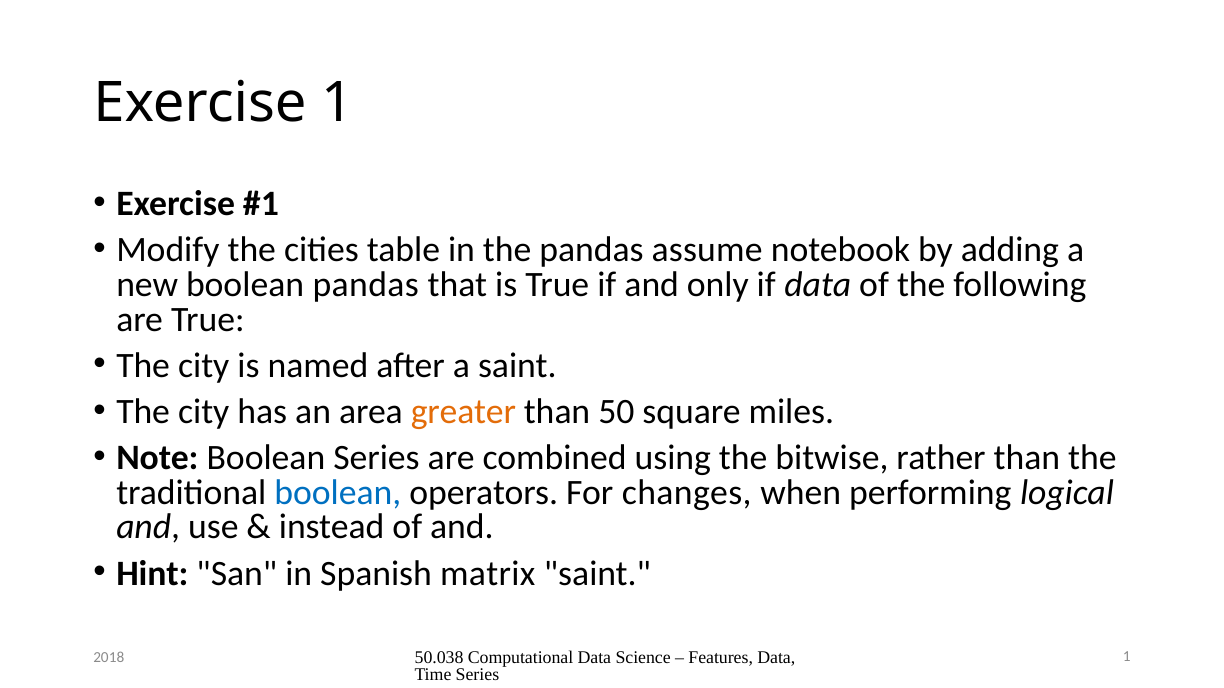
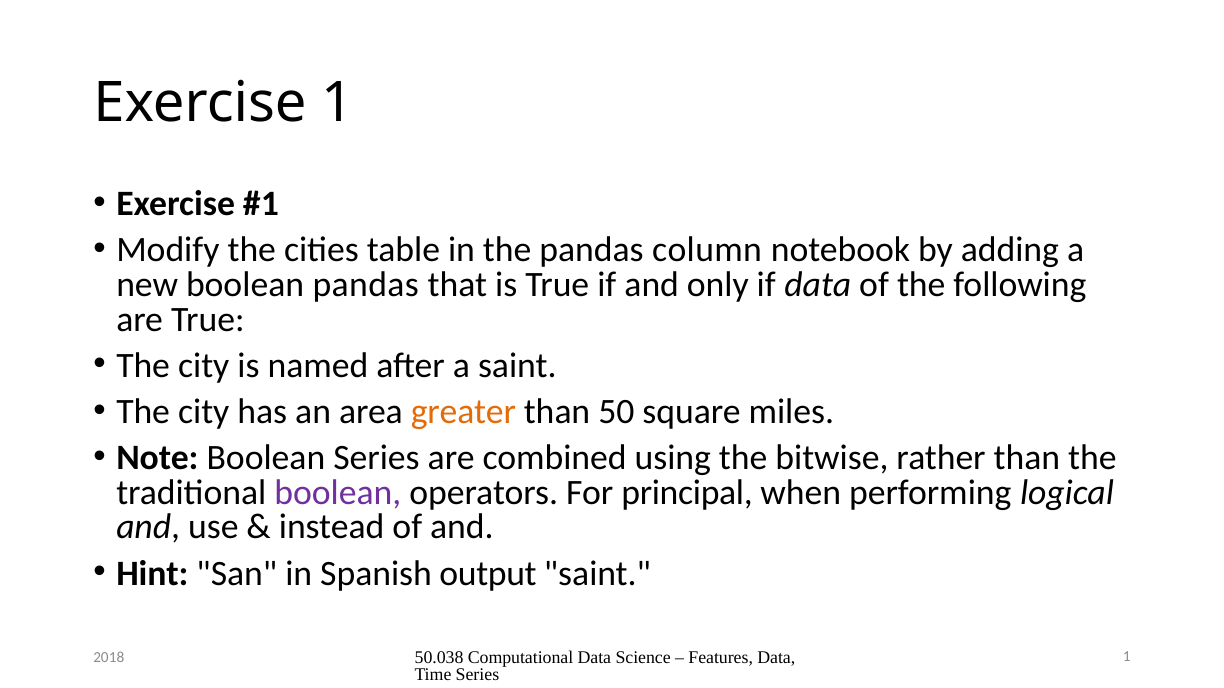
assume: assume -> column
boolean at (338, 493) colour: blue -> purple
changes: changes -> principal
matrix: matrix -> output
